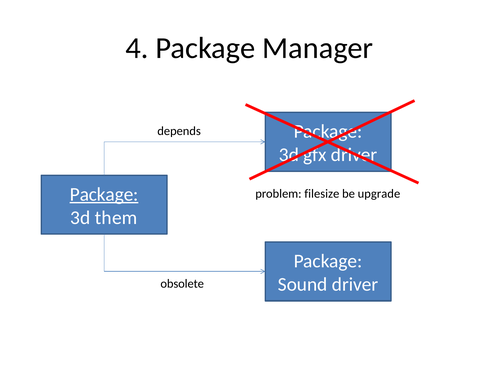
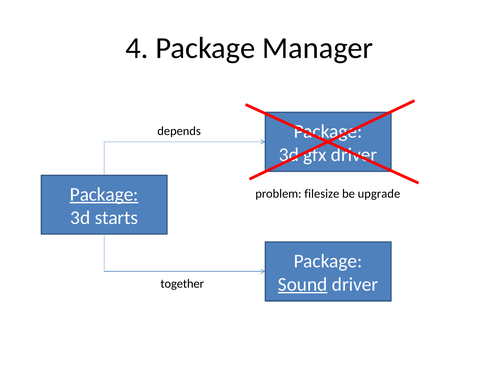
them: them -> starts
Sound underline: none -> present
obsolete: obsolete -> together
